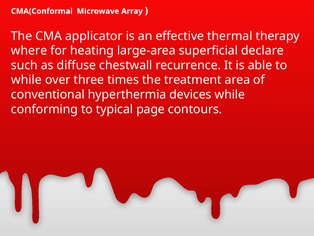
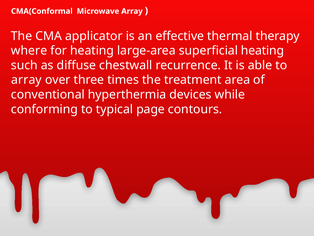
superficial declare: declare -> heating
while at (26, 80): while -> array
